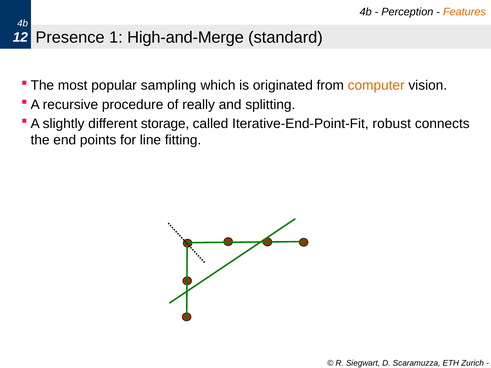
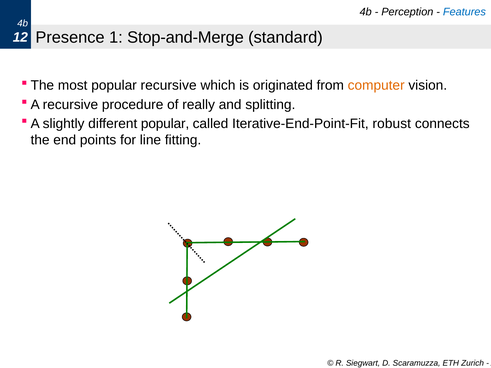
Features colour: orange -> blue
High-and-Merge: High-and-Merge -> Stop-and-Merge
popular sampling: sampling -> recursive
different storage: storage -> popular
